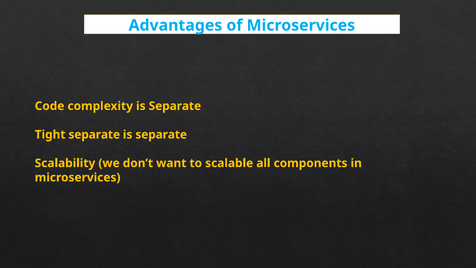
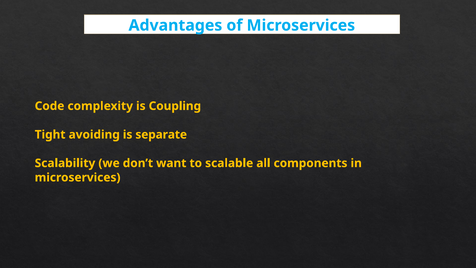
complexity is Separate: Separate -> Coupling
Tight separate: separate -> avoiding
